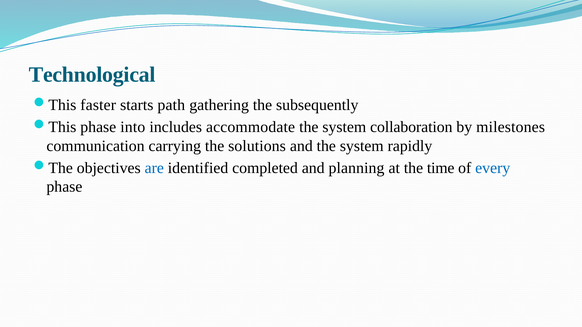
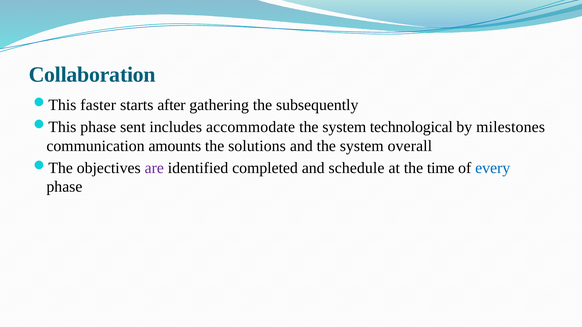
Technological: Technological -> Collaboration
path: path -> after
into: into -> sent
collaboration: collaboration -> technological
carrying: carrying -> amounts
rapidly: rapidly -> overall
are colour: blue -> purple
planning: planning -> schedule
